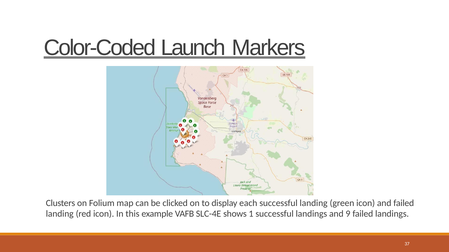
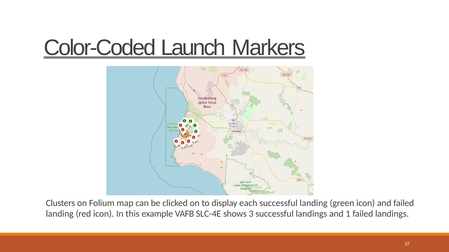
1: 1 -> 3
9: 9 -> 1
